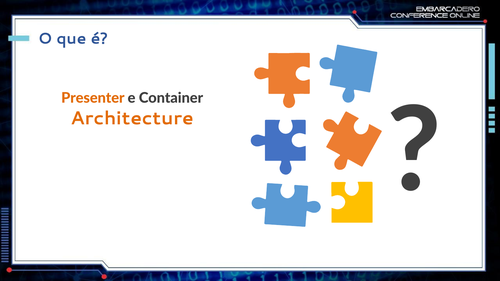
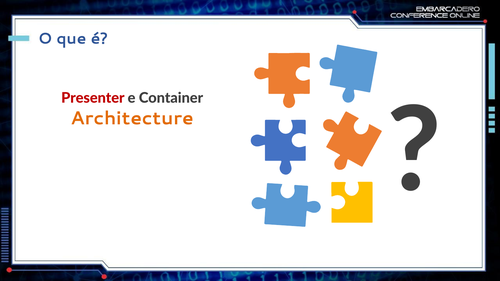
Presenter colour: orange -> red
